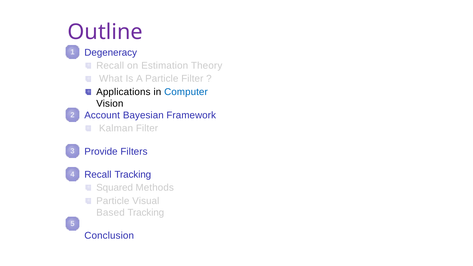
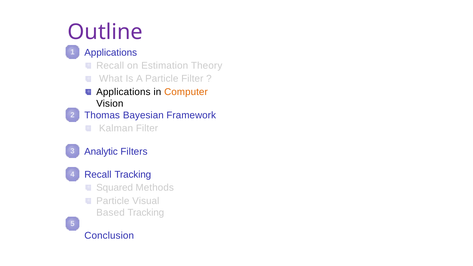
1 Degeneracy: Degeneracy -> Applications
Computer colour: blue -> orange
Account: Account -> Thomas
Provide: Provide -> Analytic
